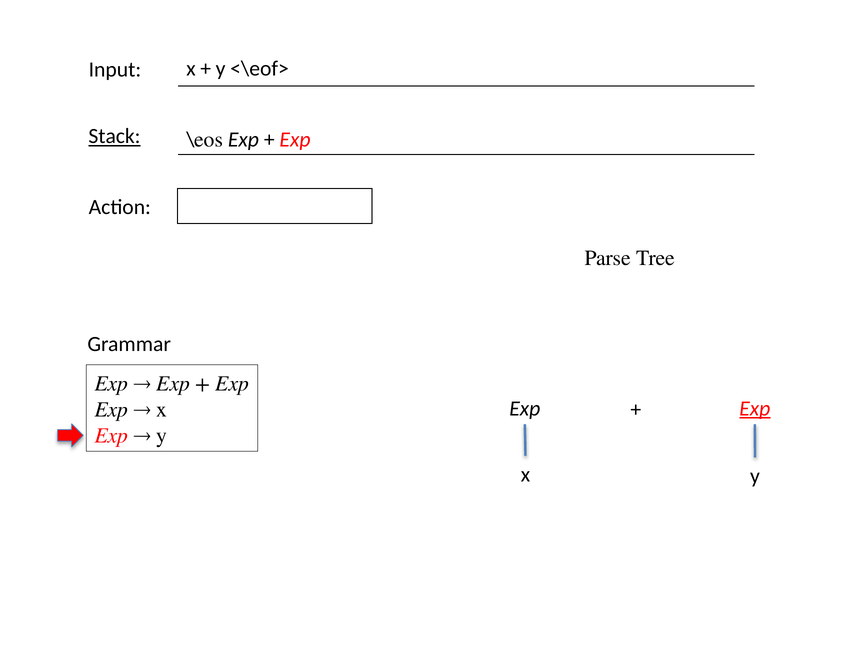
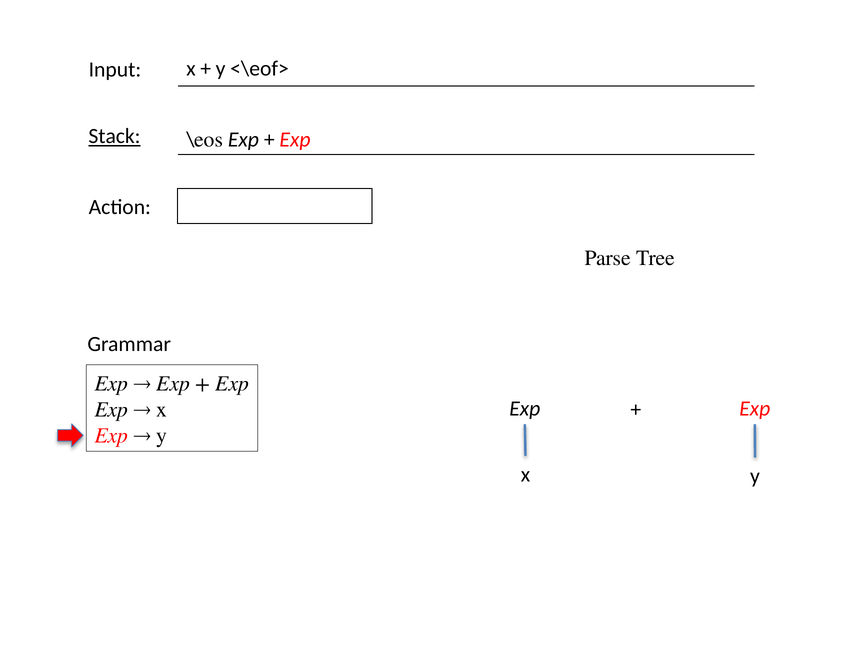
Exp at (755, 408) underline: present -> none
